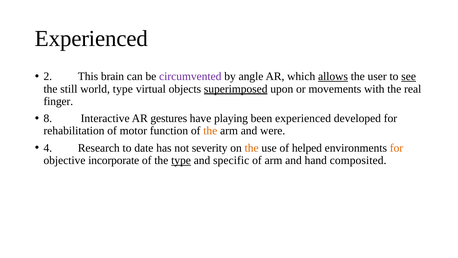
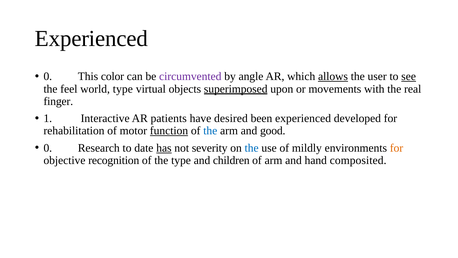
2 at (48, 76): 2 -> 0
brain: brain -> color
still: still -> feel
8: 8 -> 1
gestures: gestures -> patients
playing: playing -> desired
function underline: none -> present
the at (210, 131) colour: orange -> blue
were: were -> good
4 at (48, 148): 4 -> 0
has underline: none -> present
the at (252, 148) colour: orange -> blue
helped: helped -> mildly
incorporate: incorporate -> recognition
type at (181, 160) underline: present -> none
specific: specific -> children
